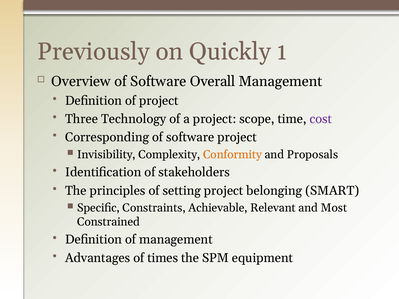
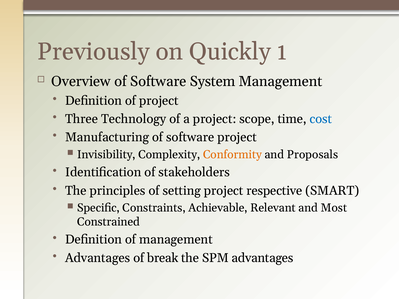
Overall: Overall -> System
cost colour: purple -> blue
Corresponding: Corresponding -> Manufacturing
belonging: belonging -> respective
times: times -> break
SPM equipment: equipment -> advantages
